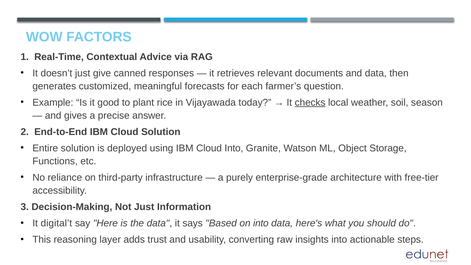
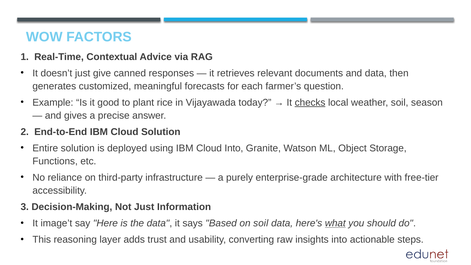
digital’t: digital’t -> image’t
on into: into -> soil
what underline: none -> present
